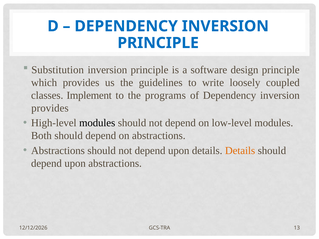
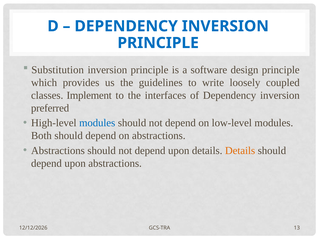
programs: programs -> interfaces
provides at (50, 108): provides -> preferred
modules at (97, 123) colour: black -> blue
